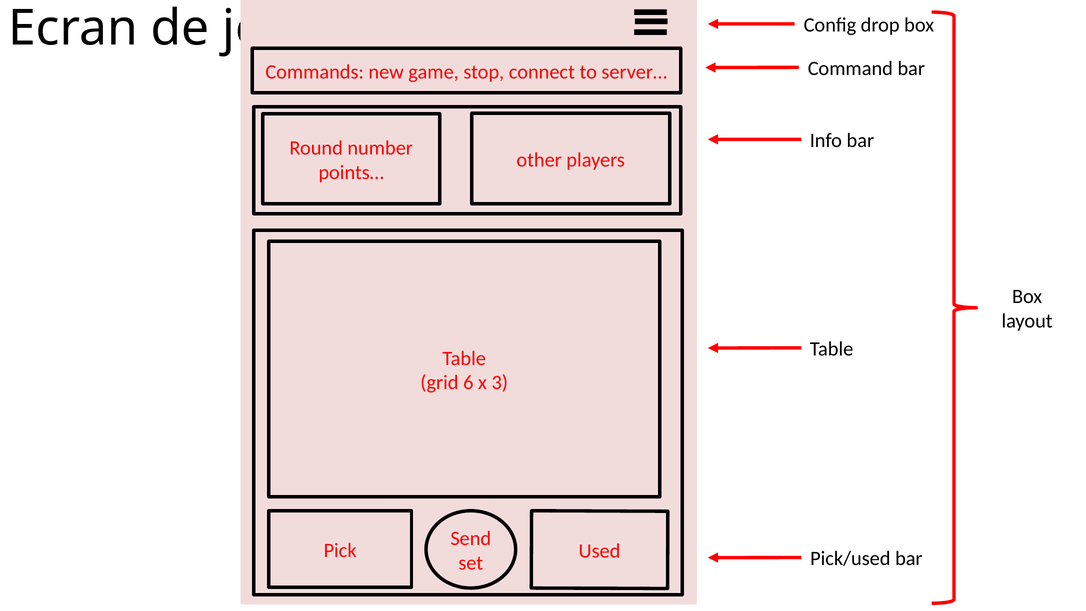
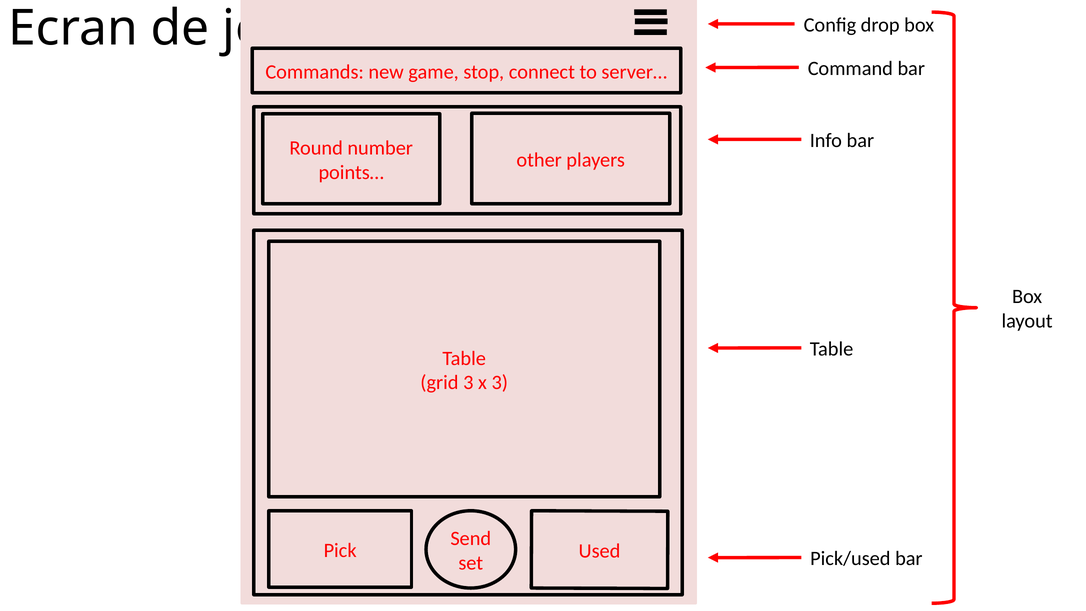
grid 6: 6 -> 3
